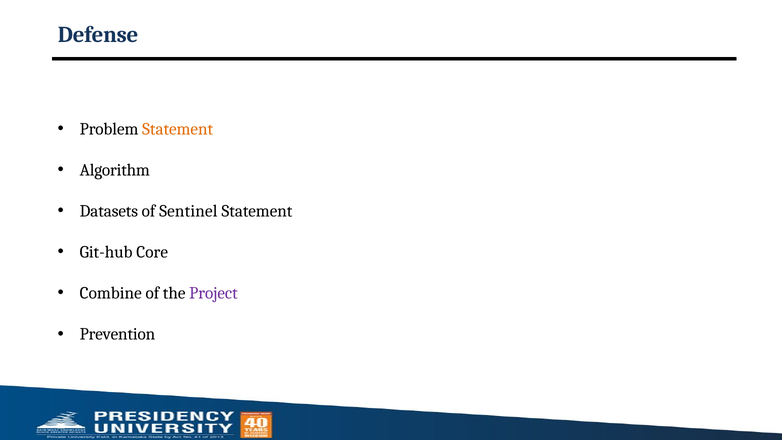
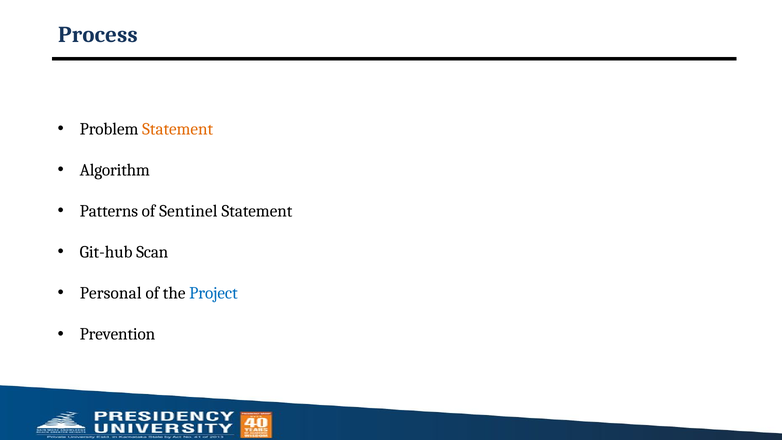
Defense: Defense -> Process
Datasets: Datasets -> Patterns
Core: Core -> Scan
Combine: Combine -> Personal
Project colour: purple -> blue
